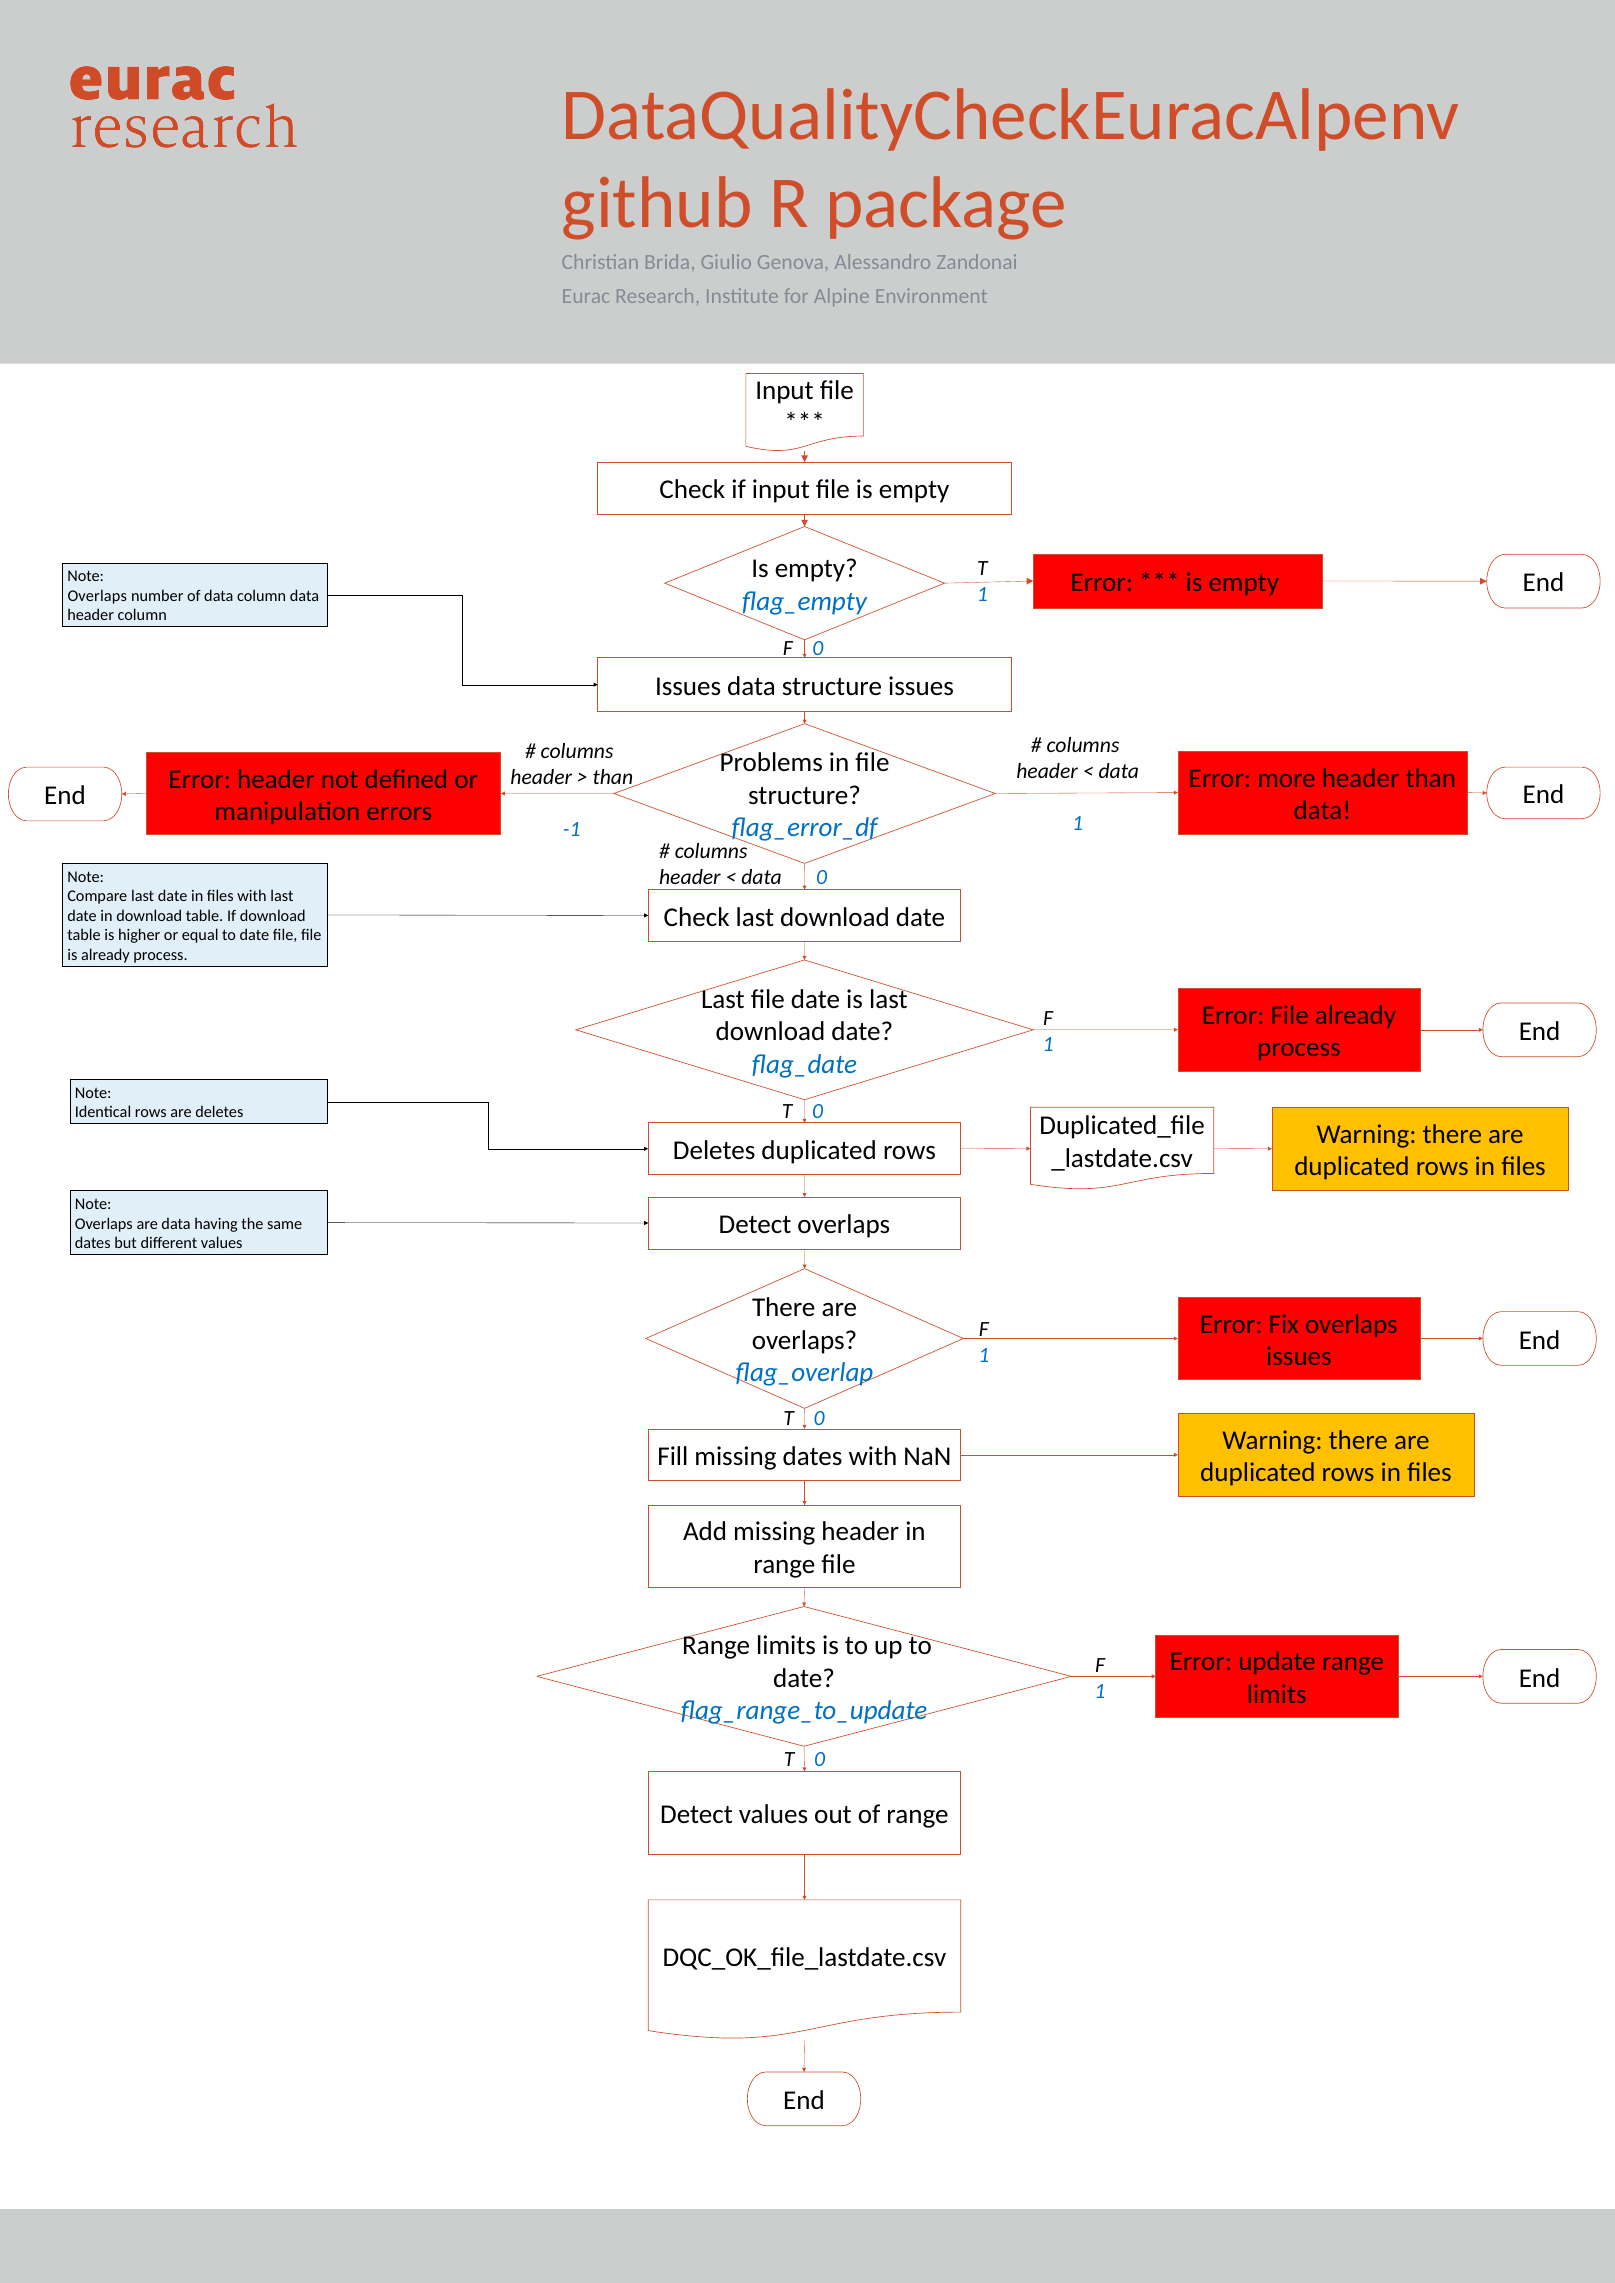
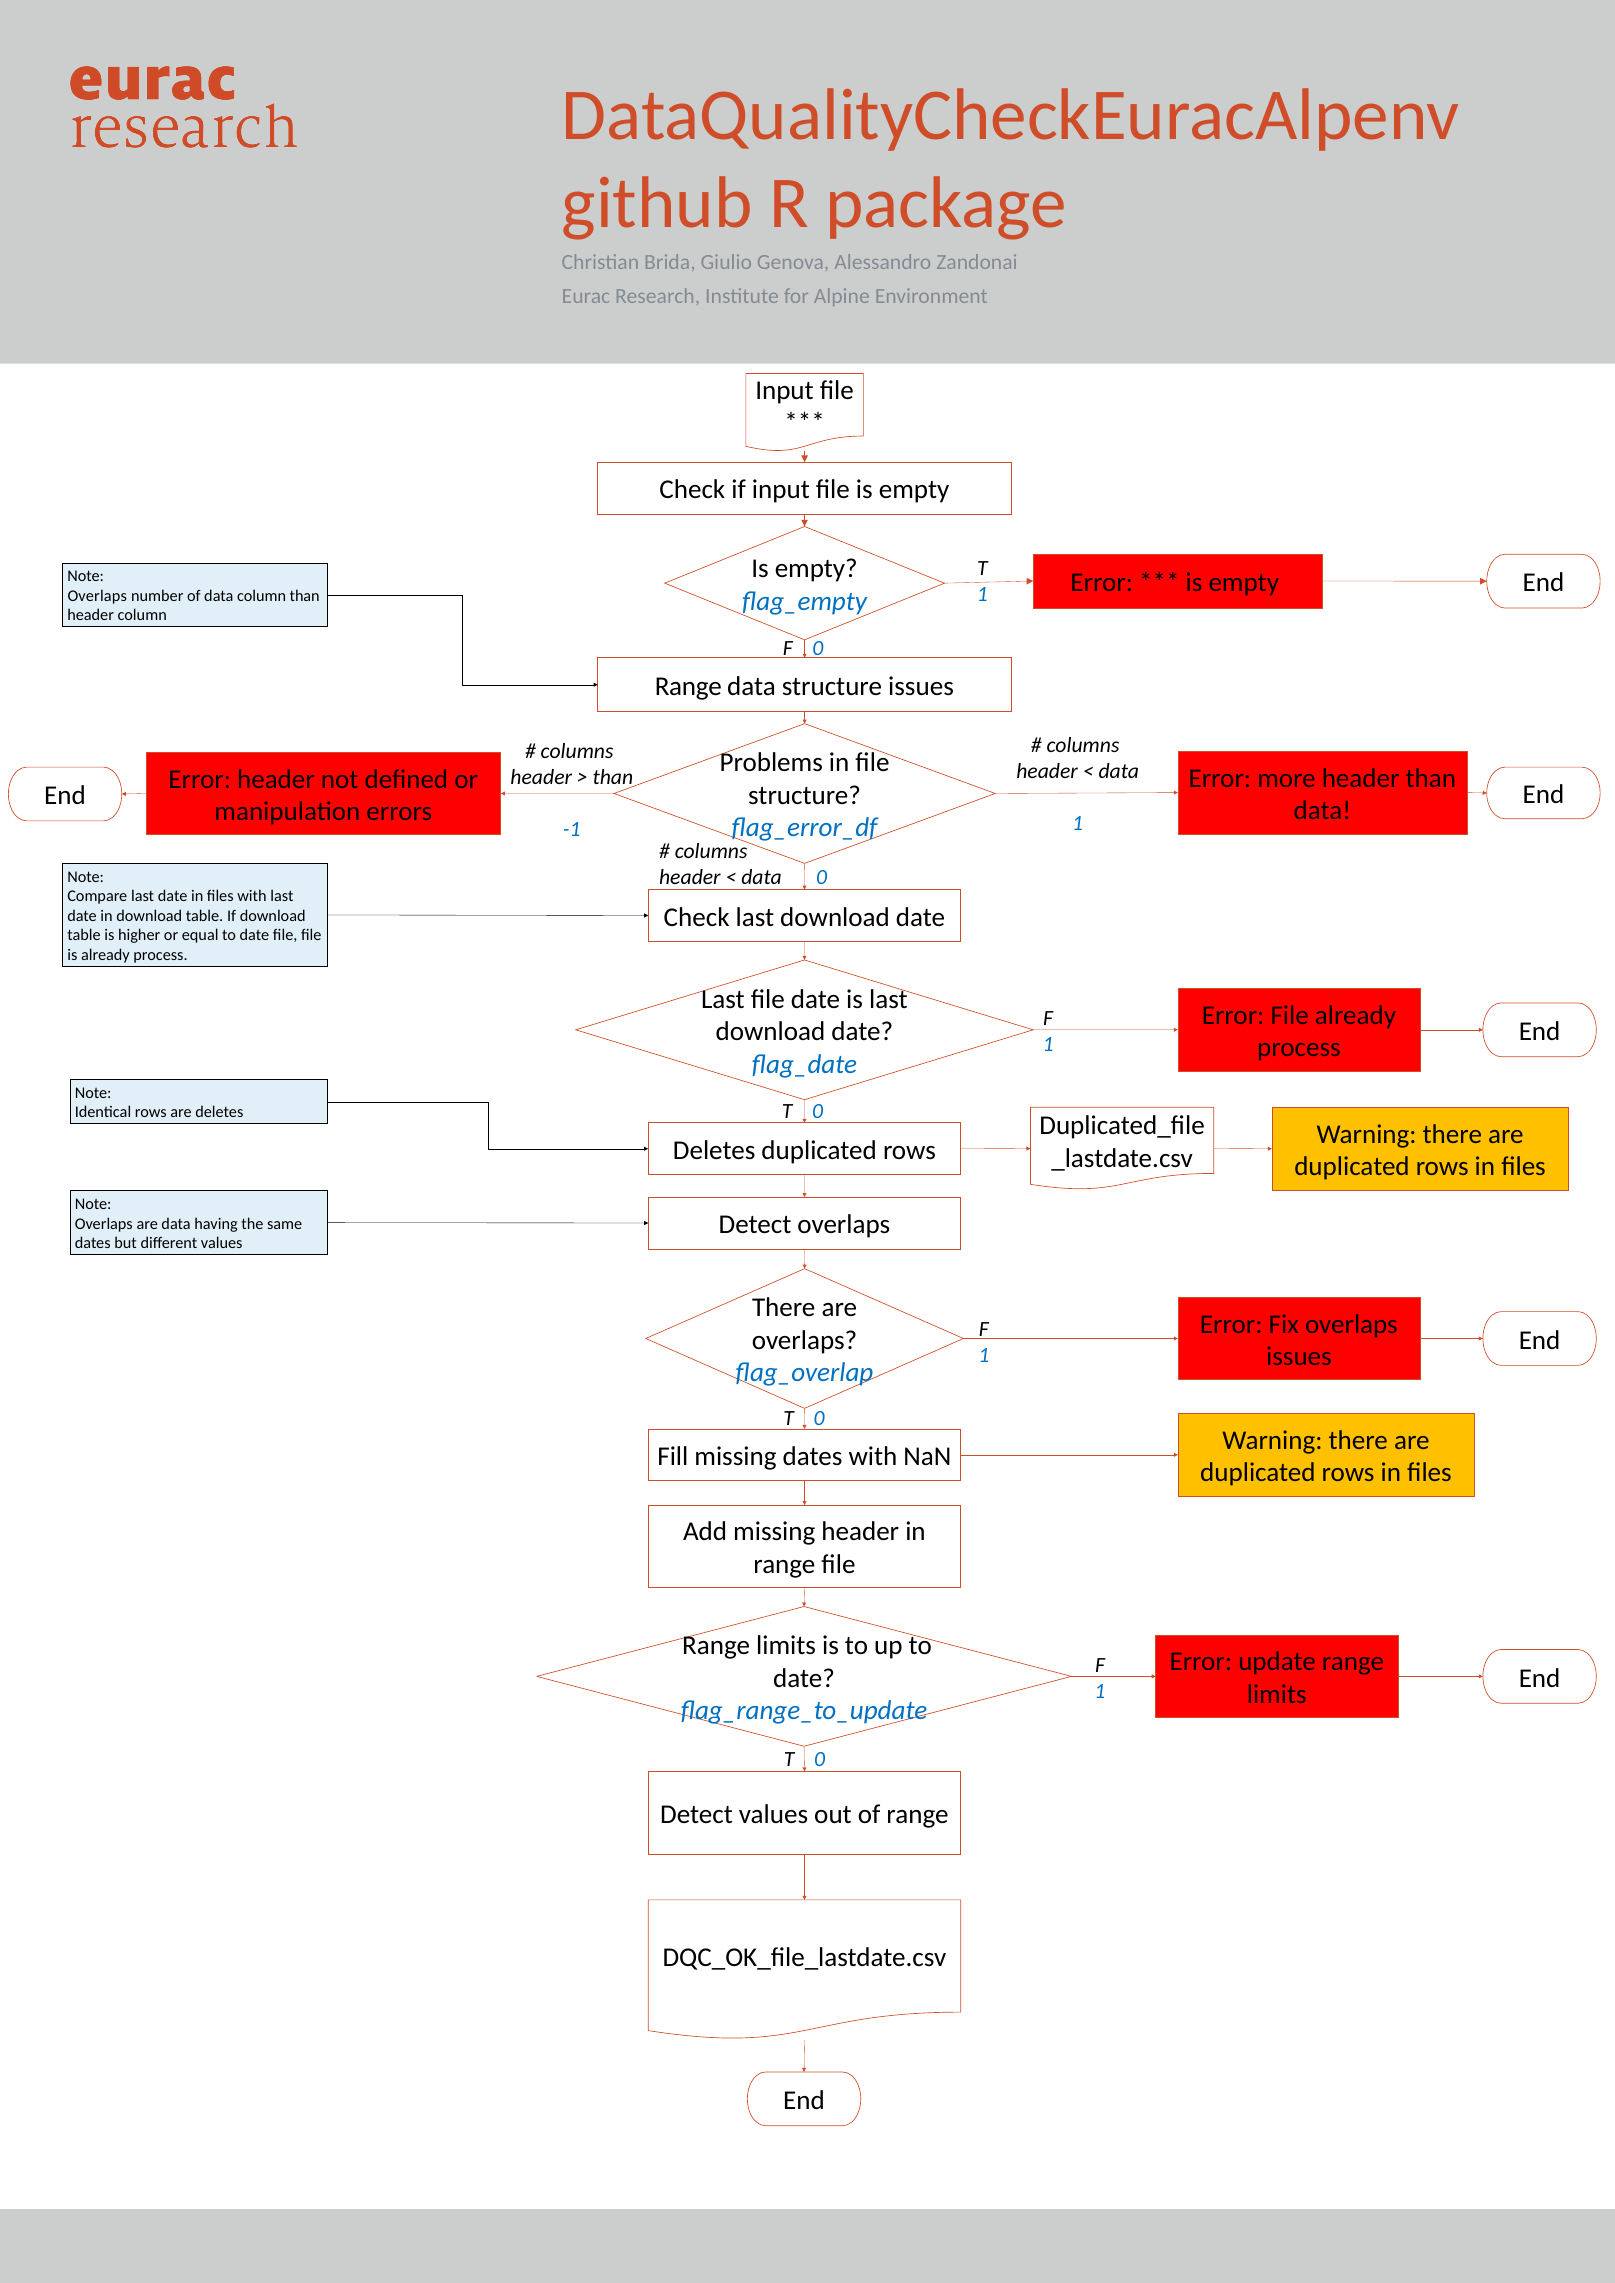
column data: data -> than
Issues at (688, 687): Issues -> Range
